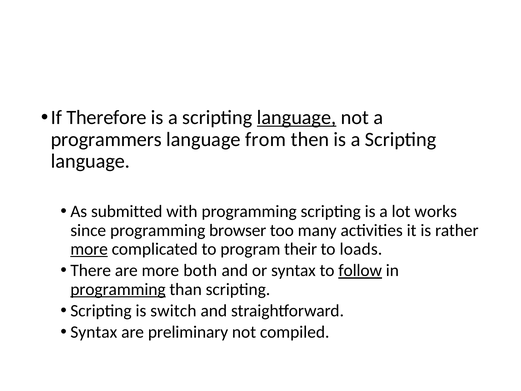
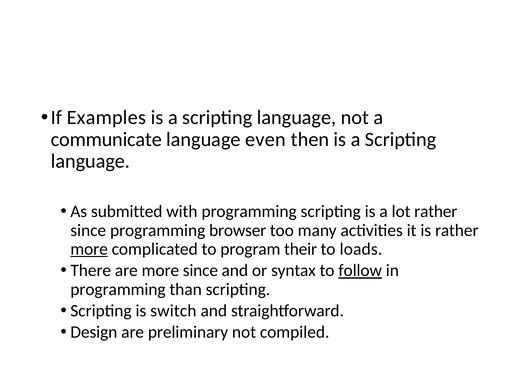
Therefore: Therefore -> Examples
language at (297, 117) underline: present -> none
programmers: programmers -> communicate
from: from -> even
lot works: works -> rather
more both: both -> since
programming at (118, 289) underline: present -> none
Syntax at (94, 332): Syntax -> Design
